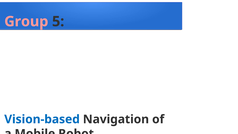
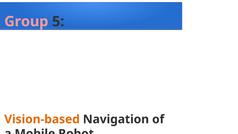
Vision-based colour: blue -> orange
